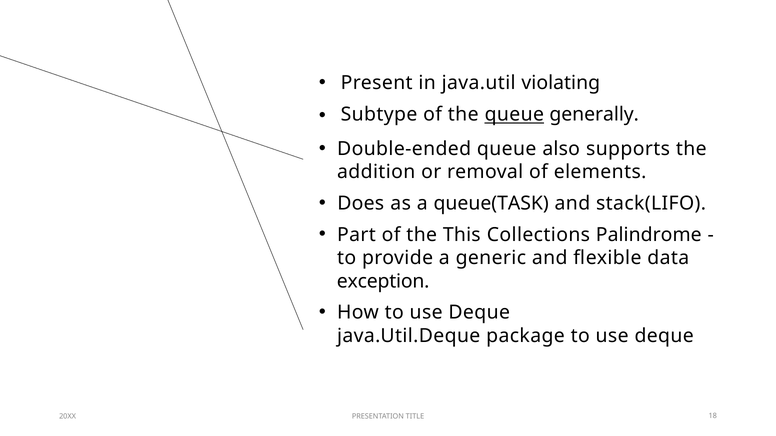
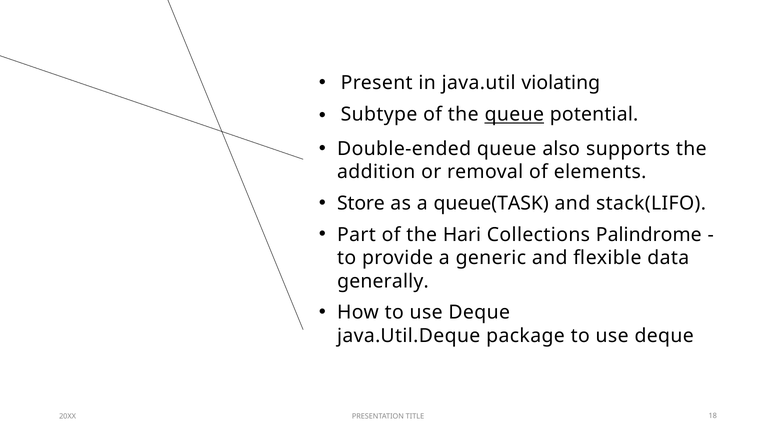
generally: generally -> potential
Does: Does -> Store
This: This -> Hari
exception: exception -> generally
